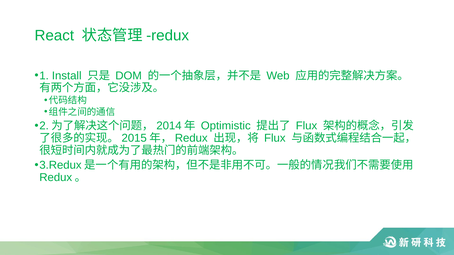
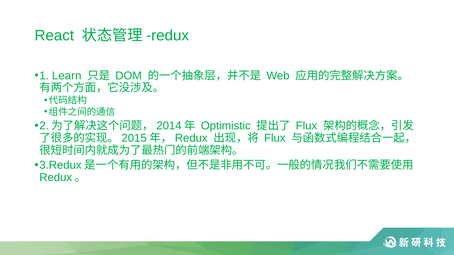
Install: Install -> Learn
